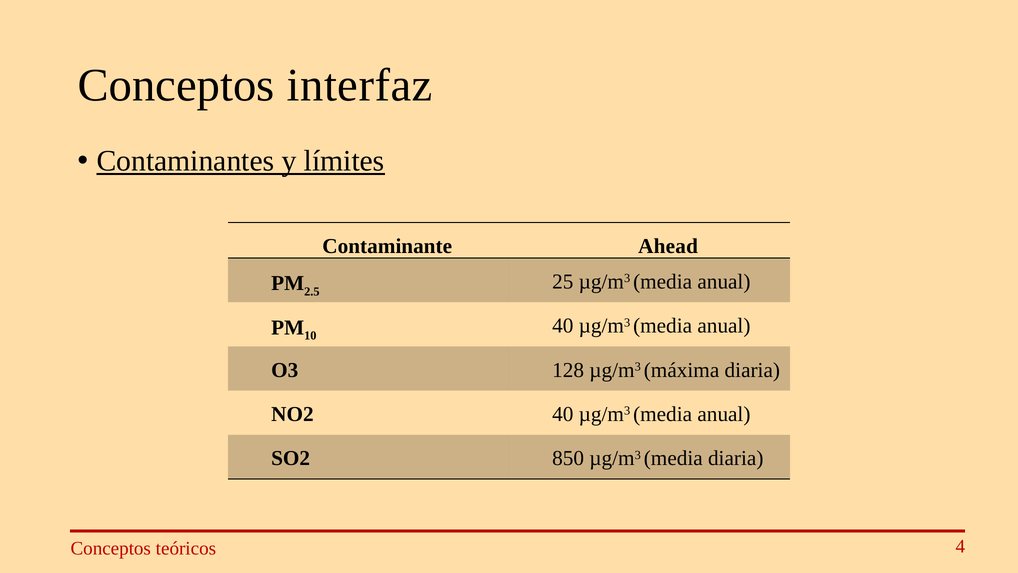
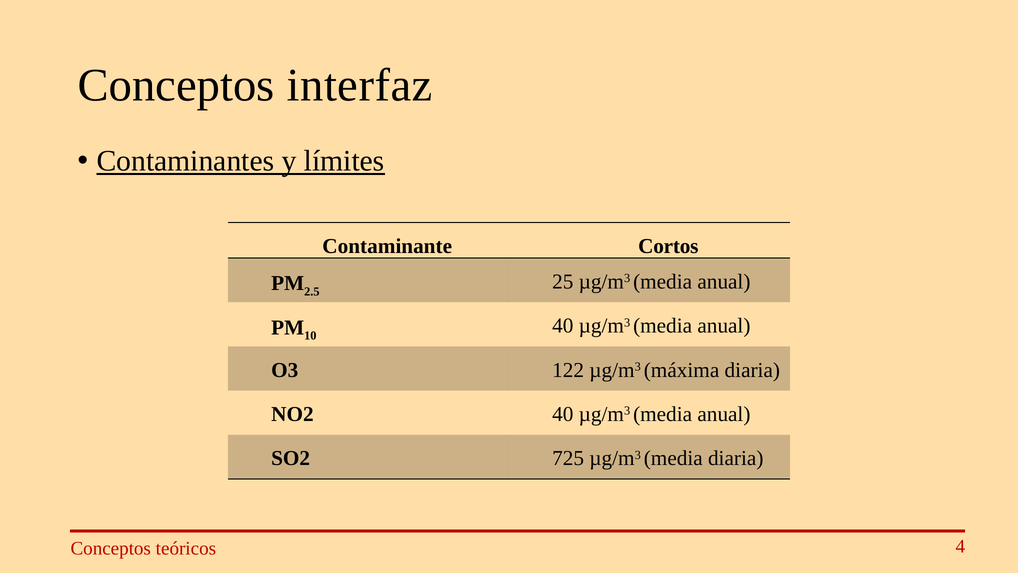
Ahead: Ahead -> Cortos
128: 128 -> 122
850: 850 -> 725
